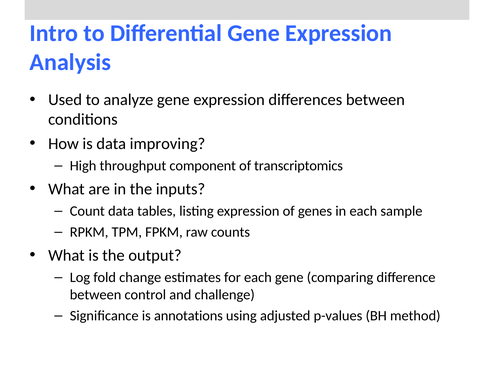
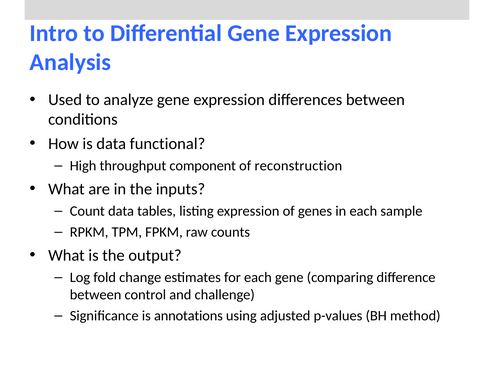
improving: improving -> functional
transcriptomics: transcriptomics -> reconstruction
